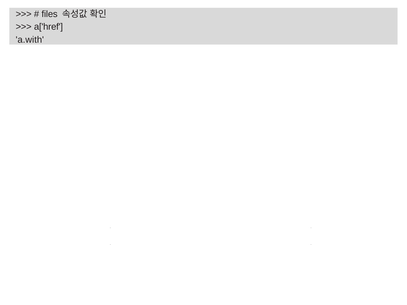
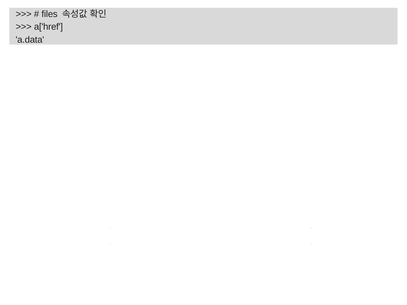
a.with: a.with -> a.data
